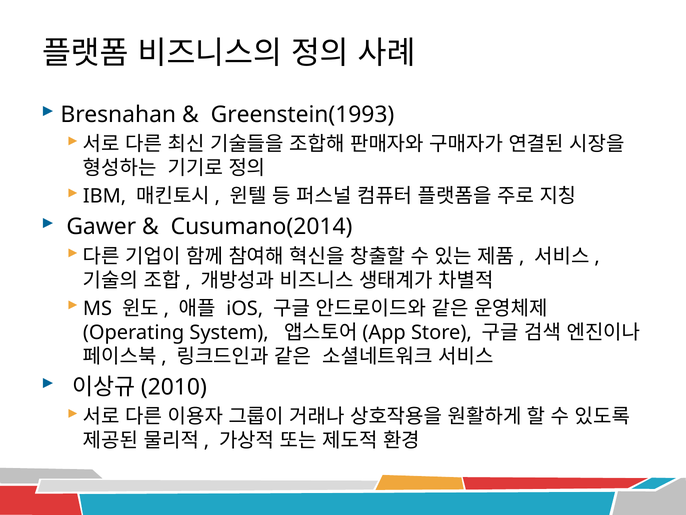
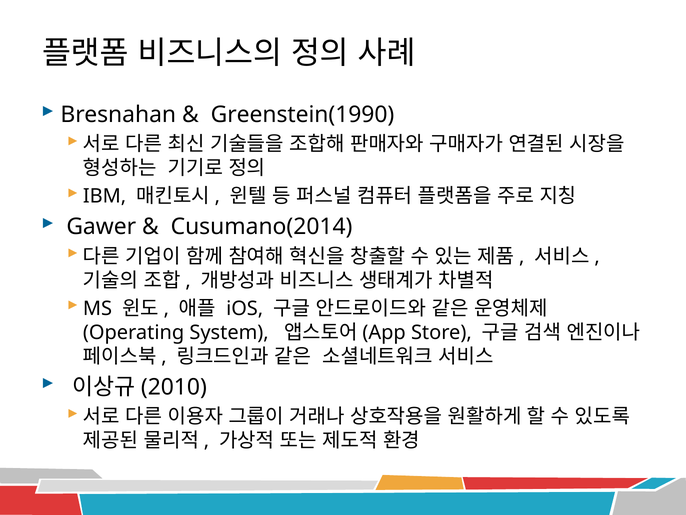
Greenstein(1993: Greenstein(1993 -> Greenstein(1990
